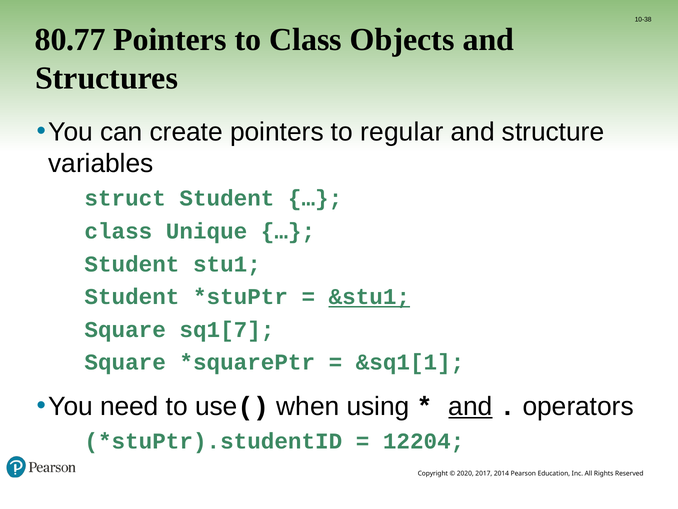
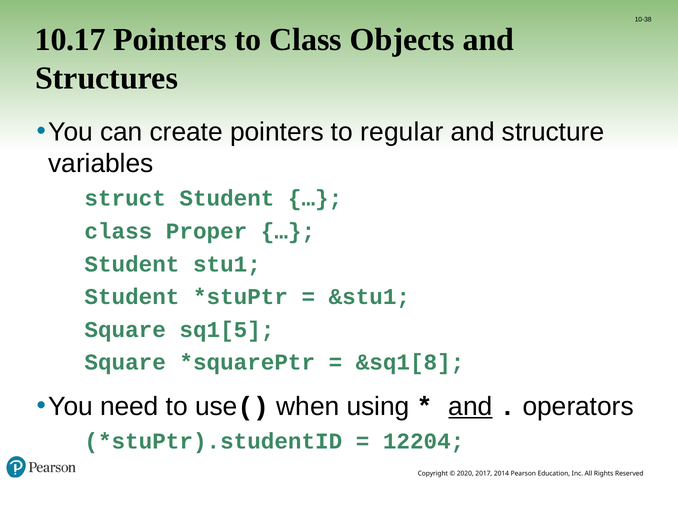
80.77: 80.77 -> 10.17
Unique: Unique -> Proper
&stu1 underline: present -> none
sq1[7: sq1[7 -> sq1[5
&sq1[1: &sq1[1 -> &sq1[8
